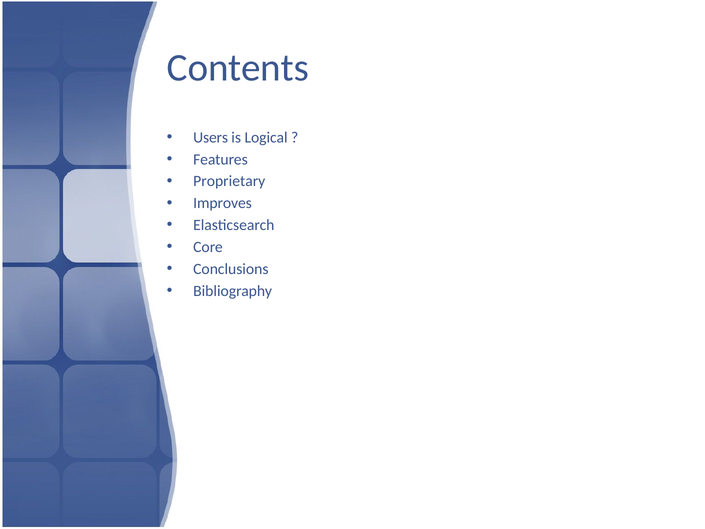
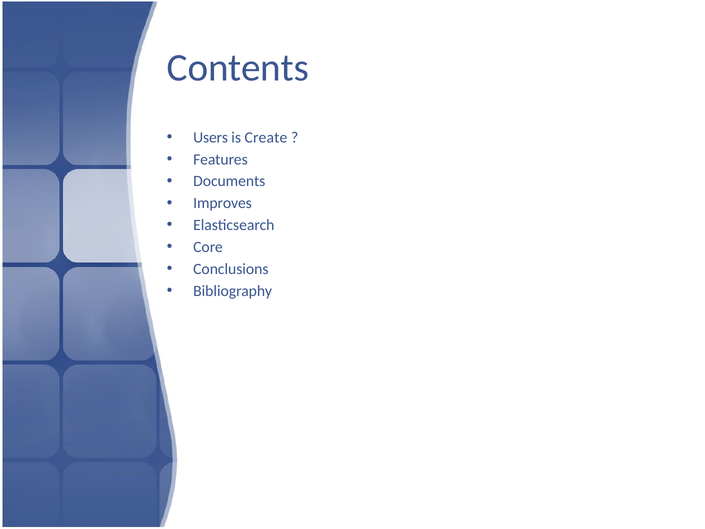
Logical: Logical -> Create
Proprietary: Proprietary -> Documents
